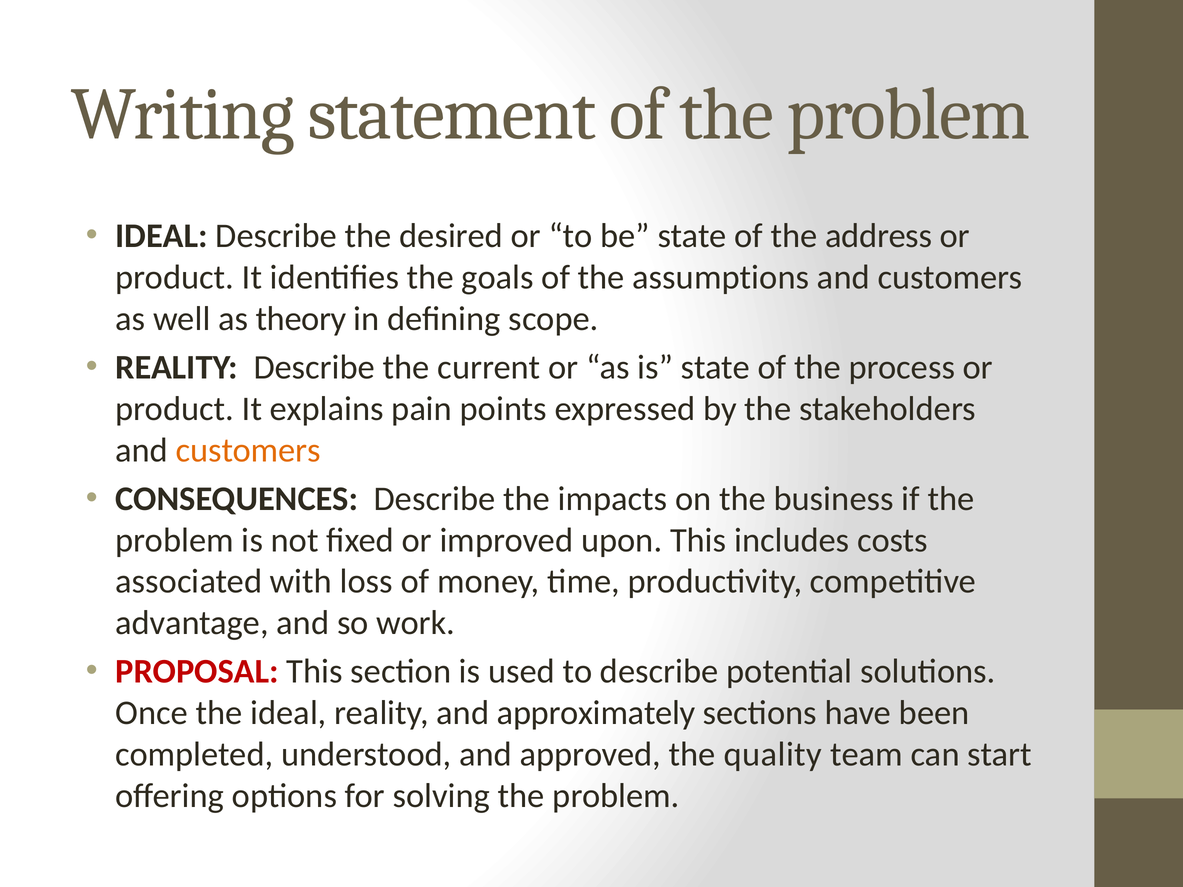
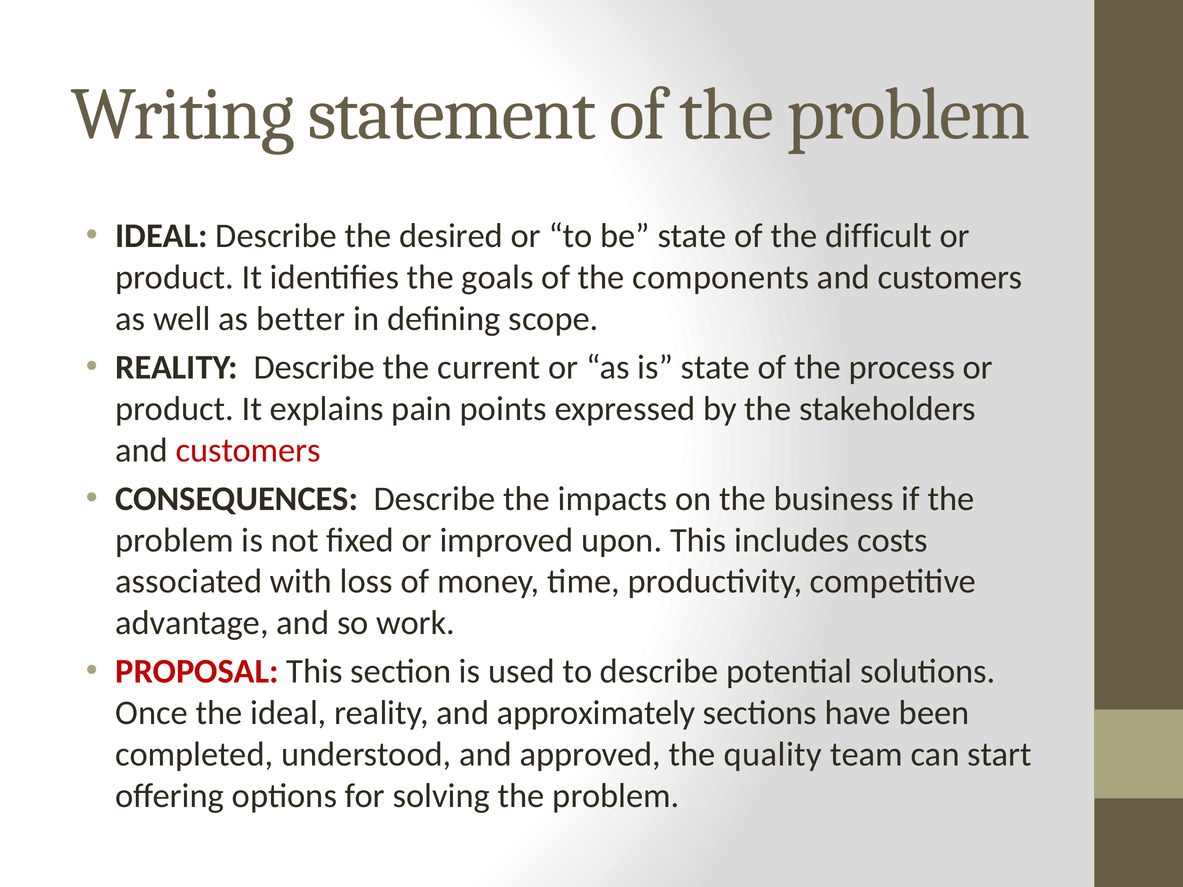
address: address -> difficult
assumptions: assumptions -> components
theory: theory -> better
customers at (248, 450) colour: orange -> red
